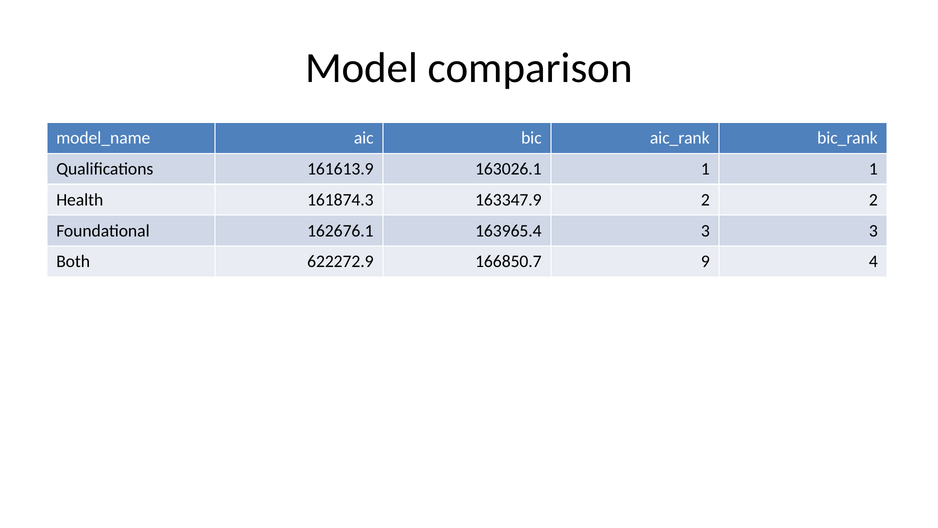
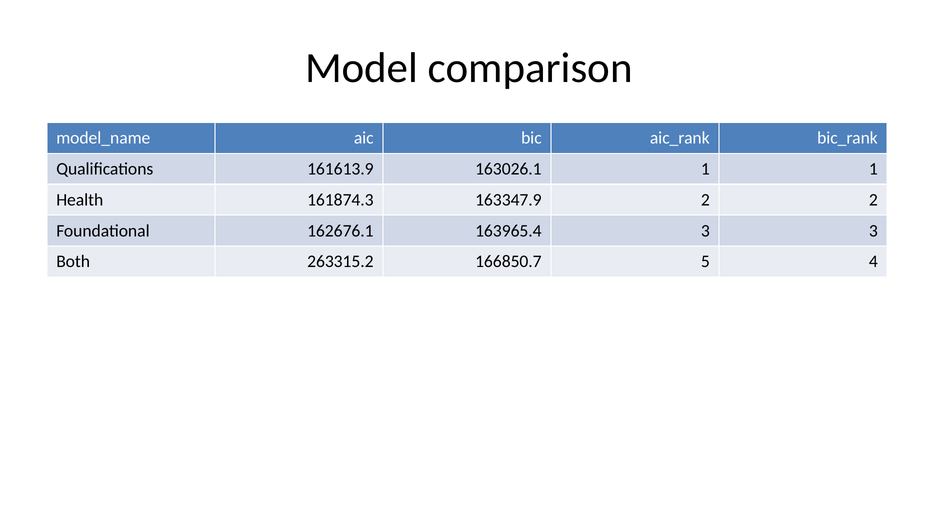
622272.9: 622272.9 -> 263315.2
9: 9 -> 5
